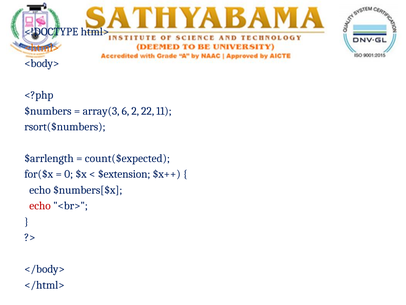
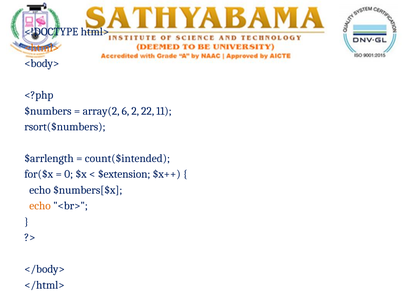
array(3: array(3 -> array(2
count($expected: count($expected -> count($intended
echo at (40, 206) colour: red -> orange
